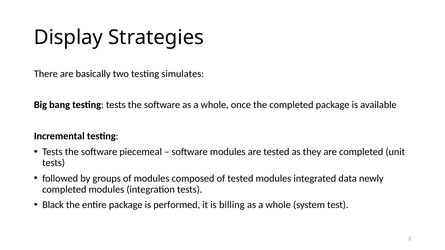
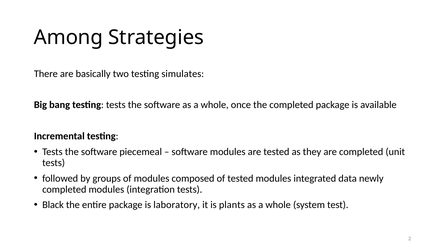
Display: Display -> Among
performed: performed -> laboratory
billing: billing -> plants
